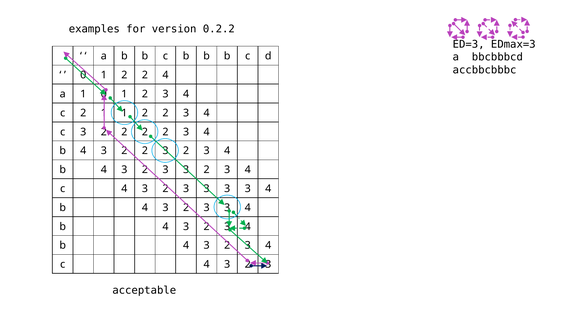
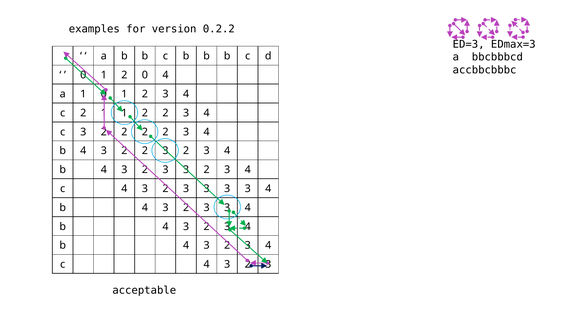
0 1 2 2: 2 -> 0
